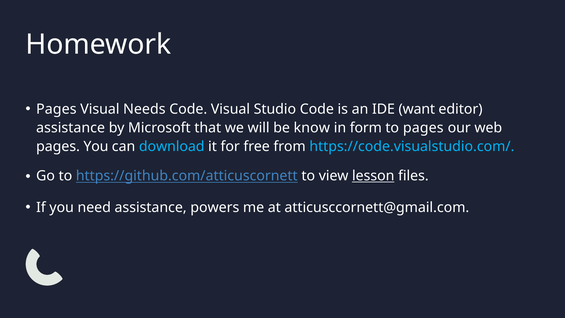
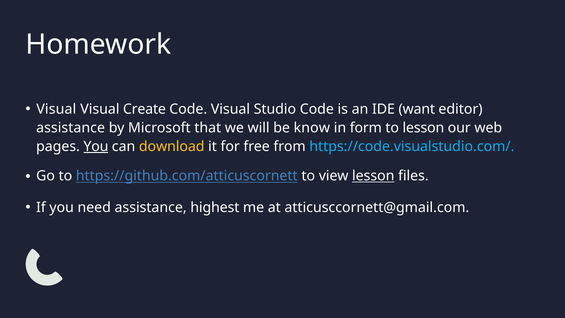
Pages at (56, 109): Pages -> Visual
Needs: Needs -> Create
to pages: pages -> lesson
You at (96, 146) underline: none -> present
download colour: light blue -> yellow
powers: powers -> highest
